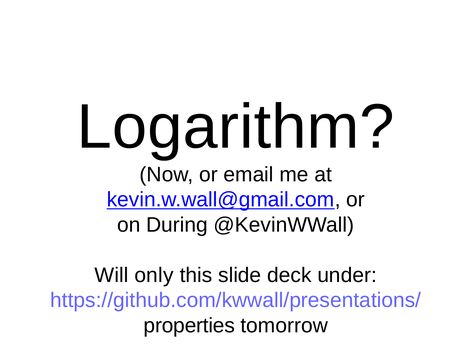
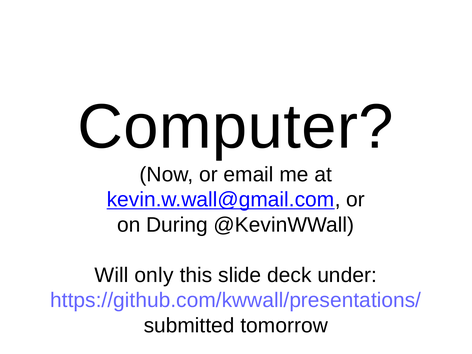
Logarithm: Logarithm -> Computer
properties: properties -> submitted
